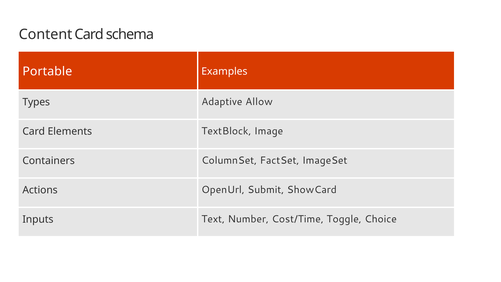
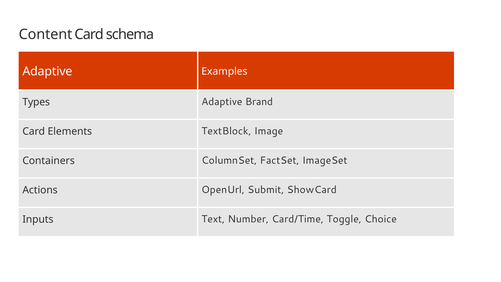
Portable at (47, 71): Portable -> Adaptive
Allow: Allow -> Brand
Cost/Time: Cost/Time -> Card/Time
